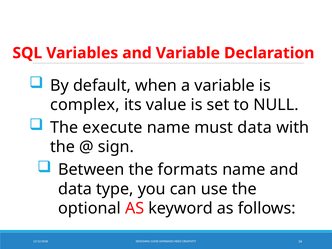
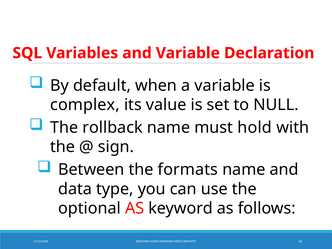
execute: execute -> rollback
must data: data -> hold
